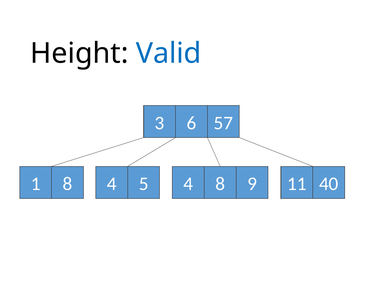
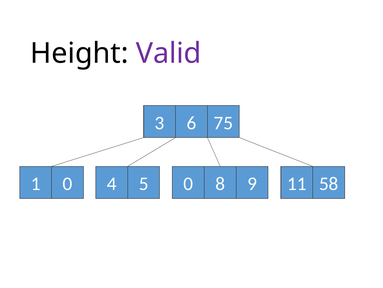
Valid colour: blue -> purple
57: 57 -> 75
1 8: 8 -> 0
5 4: 4 -> 0
40: 40 -> 58
